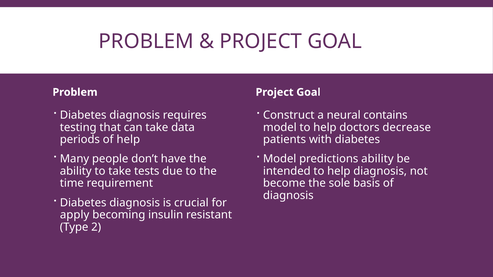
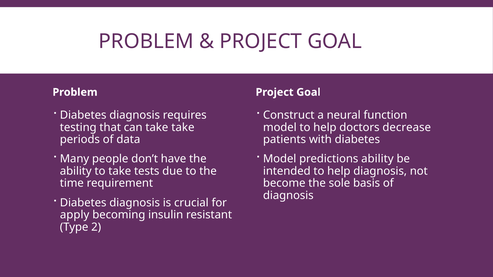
contains: contains -> function
take data: data -> take
of help: help -> data
